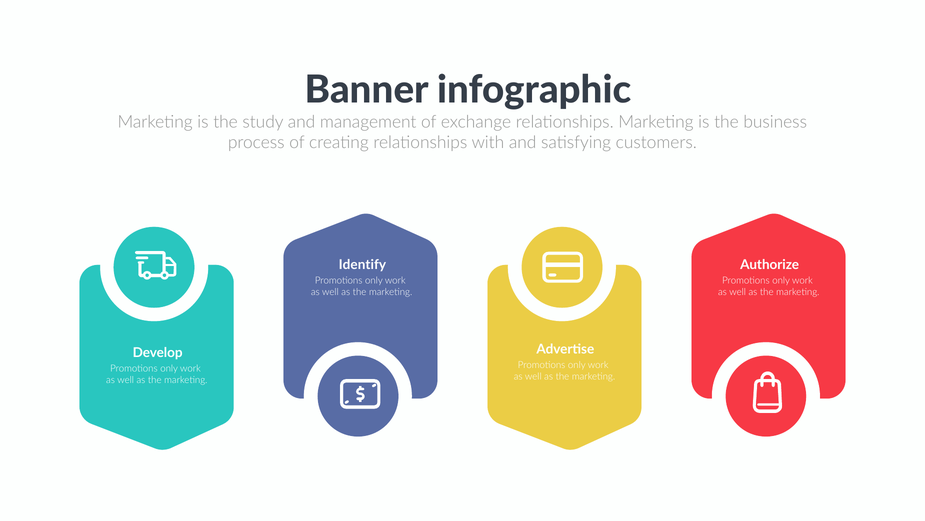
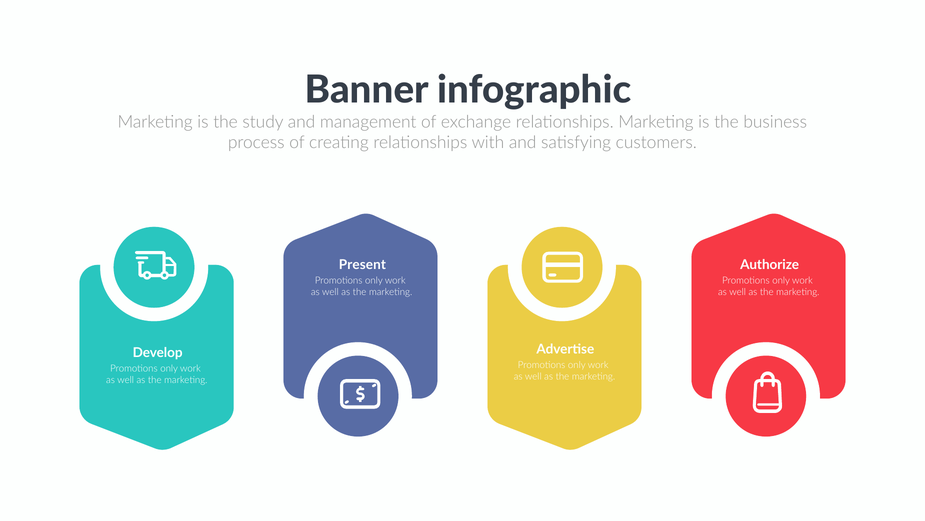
Identify: Identify -> Present
